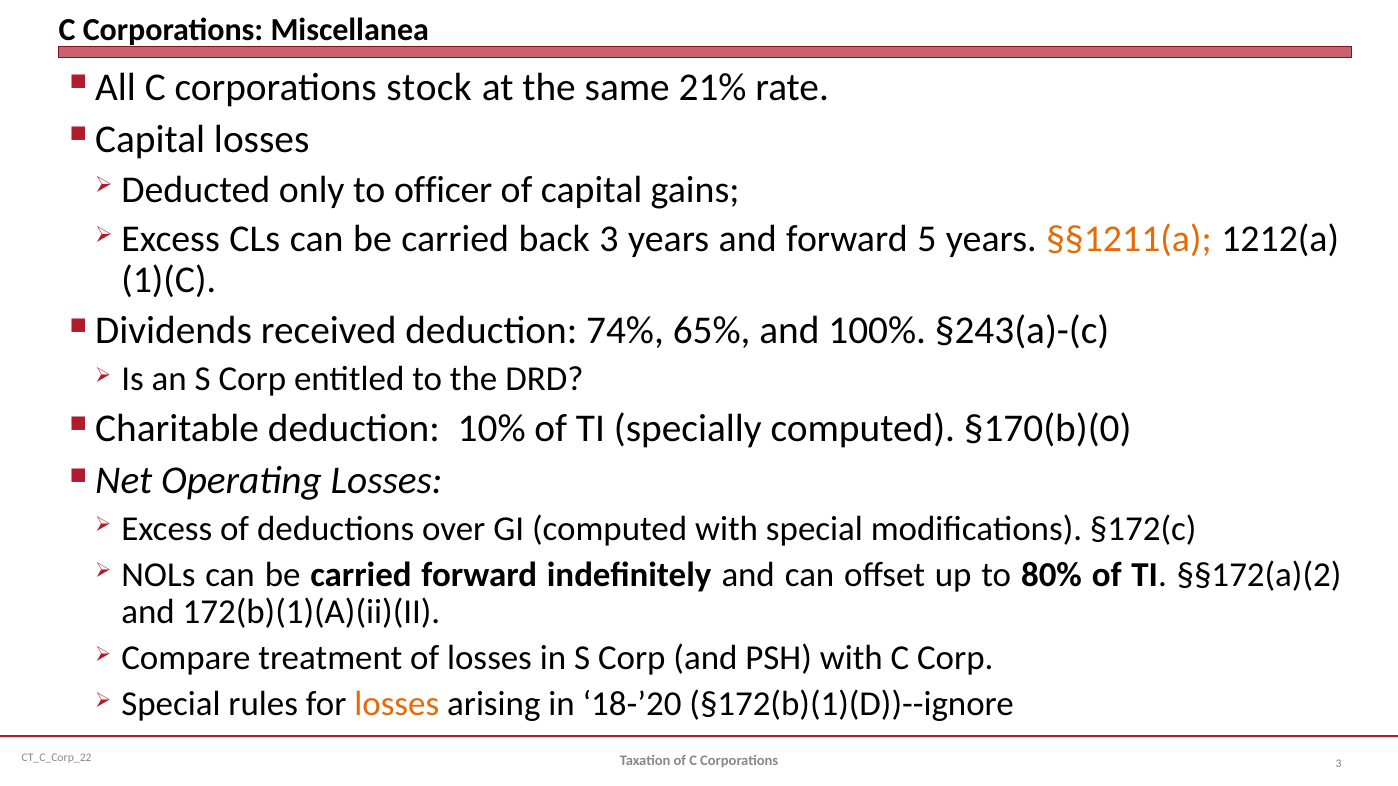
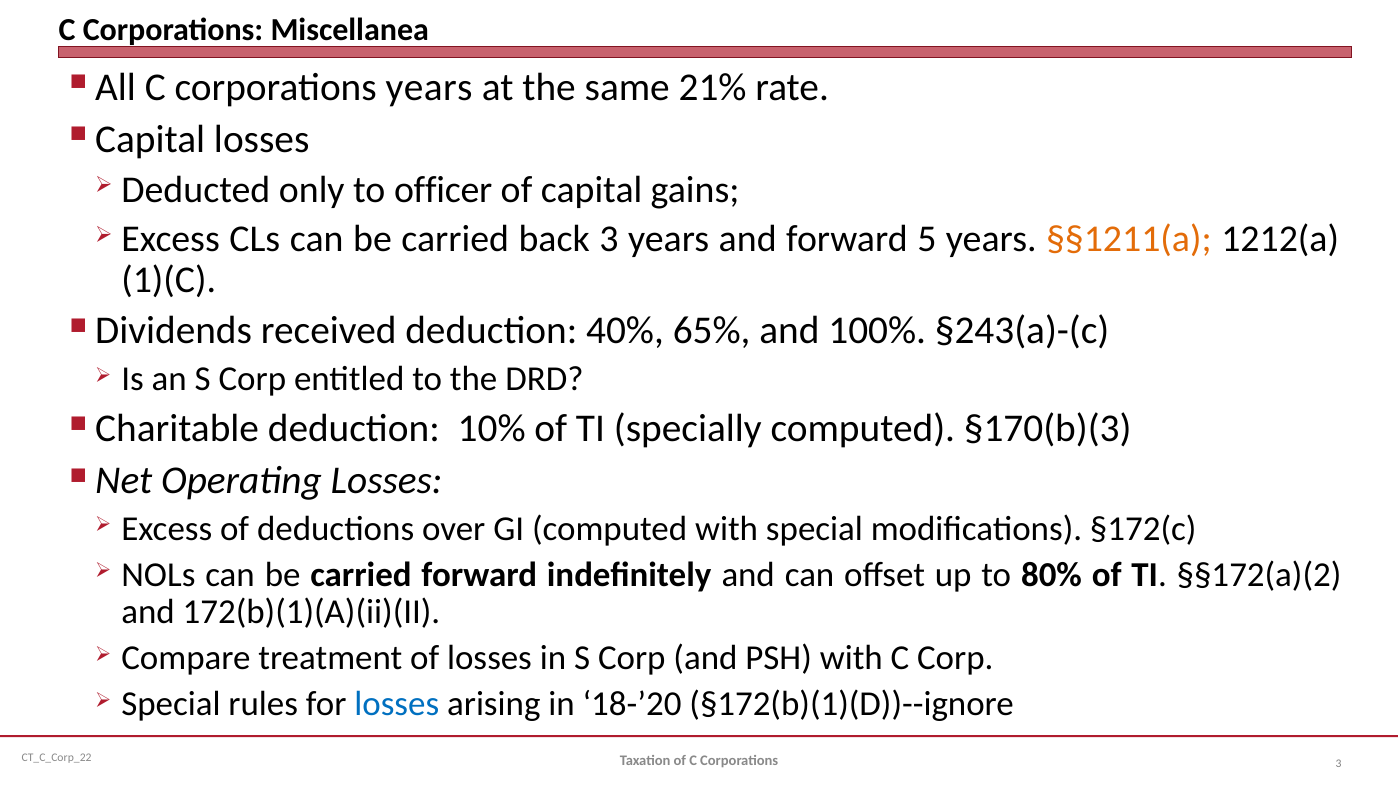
corporations stock: stock -> years
74%: 74% -> 40%
§170(b)(0: §170(b)(0 -> §170(b)(3
losses at (397, 705) colour: orange -> blue
